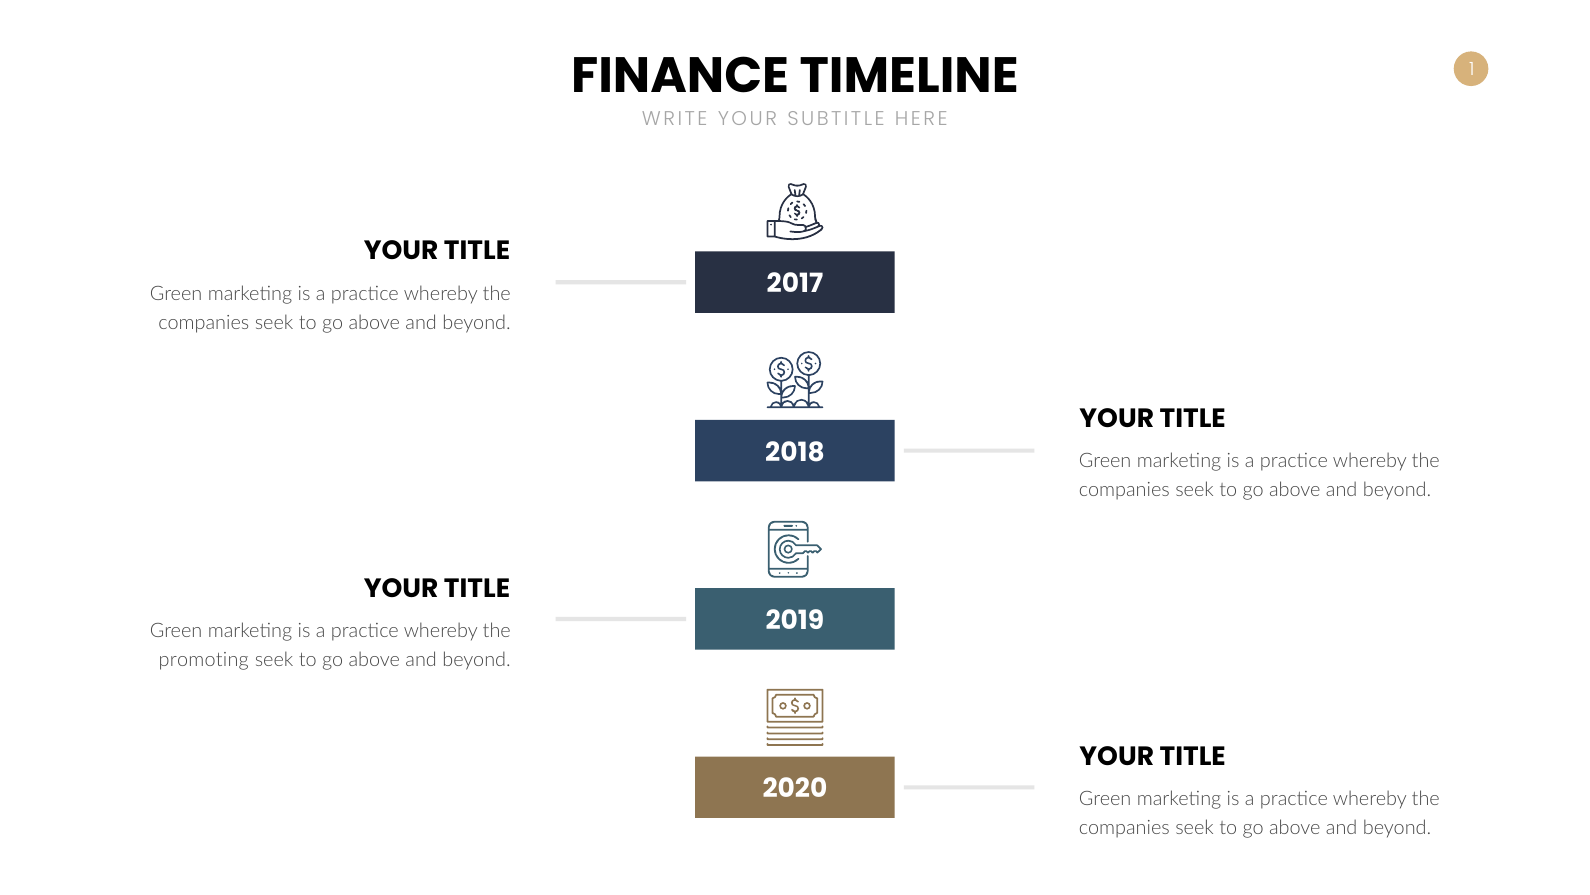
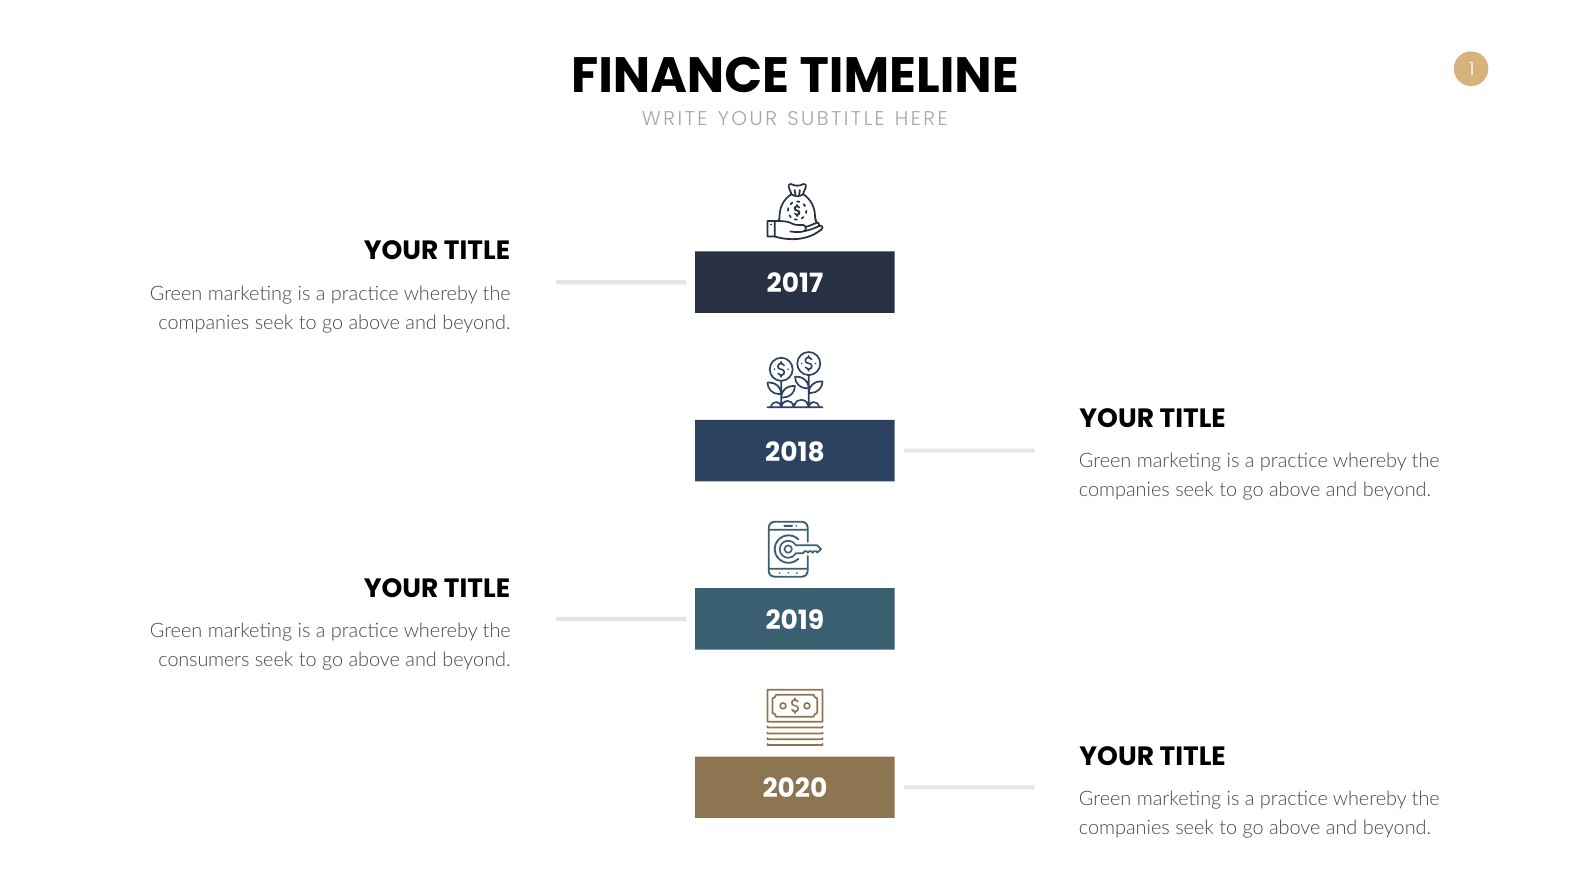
promoting: promoting -> consumers
